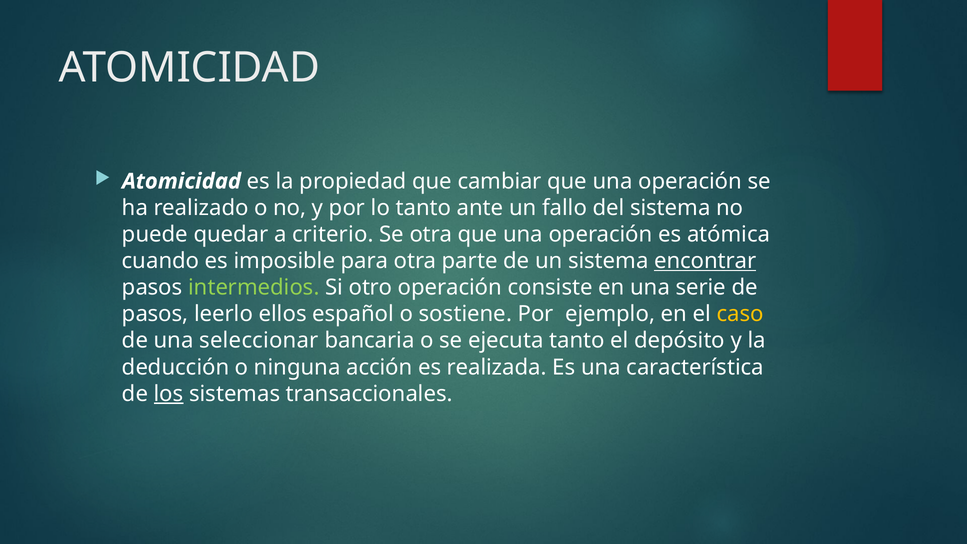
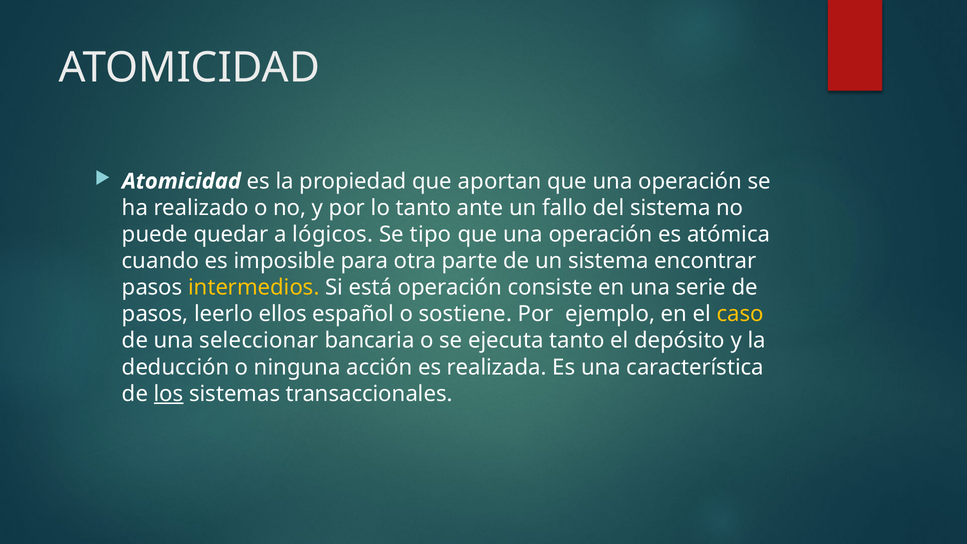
cambiar: cambiar -> aportan
criterio: criterio -> lógicos
Se otra: otra -> tipo
encontrar underline: present -> none
intermedios colour: light green -> yellow
otro: otro -> está
